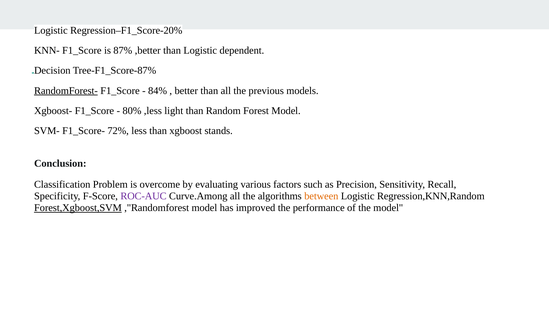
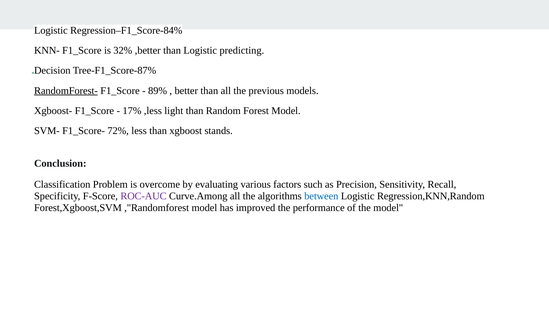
Regression–F1_Score-20%: Regression–F1_Score-20% -> Regression–F1_Score-84%
87%: 87% -> 32%
dependent: dependent -> predicting
84%: 84% -> 89%
80%: 80% -> 17%
between colour: orange -> blue
Forest,Xgboost,SVM underline: present -> none
